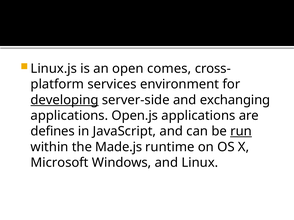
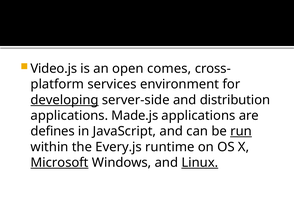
Linux.js: Linux.js -> Video.js
exchanging: exchanging -> distribution
Open.js: Open.js -> Made.js
Made.js: Made.js -> Every.js
Microsoft underline: none -> present
Linux underline: none -> present
